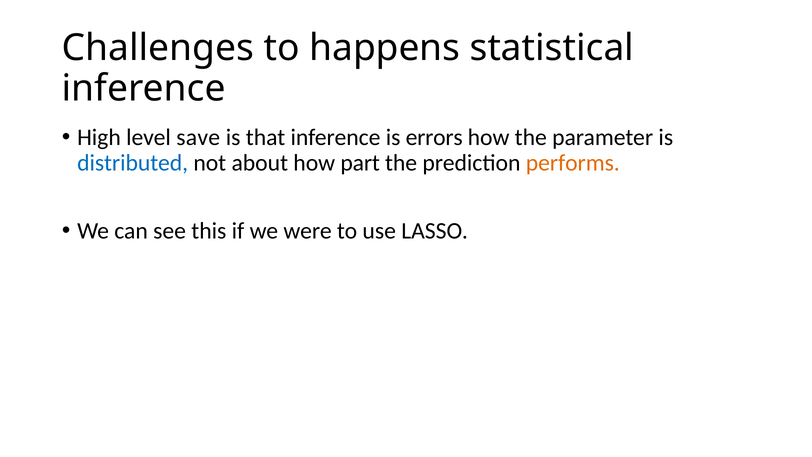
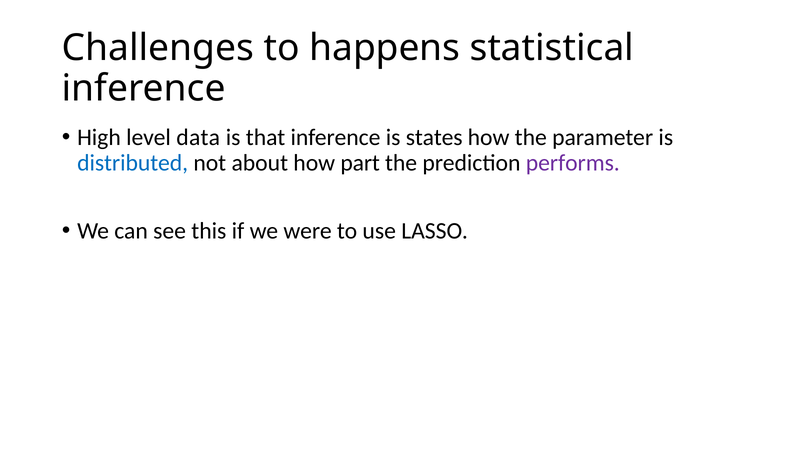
save: save -> data
errors: errors -> states
performs colour: orange -> purple
